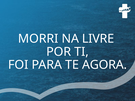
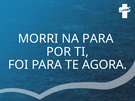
NA LIVRE: LIVRE -> PARA
